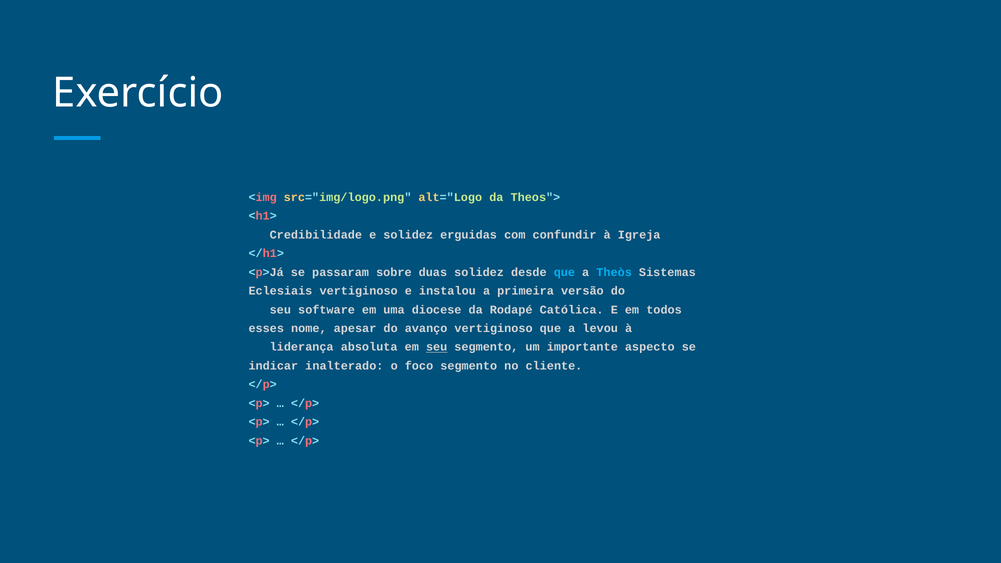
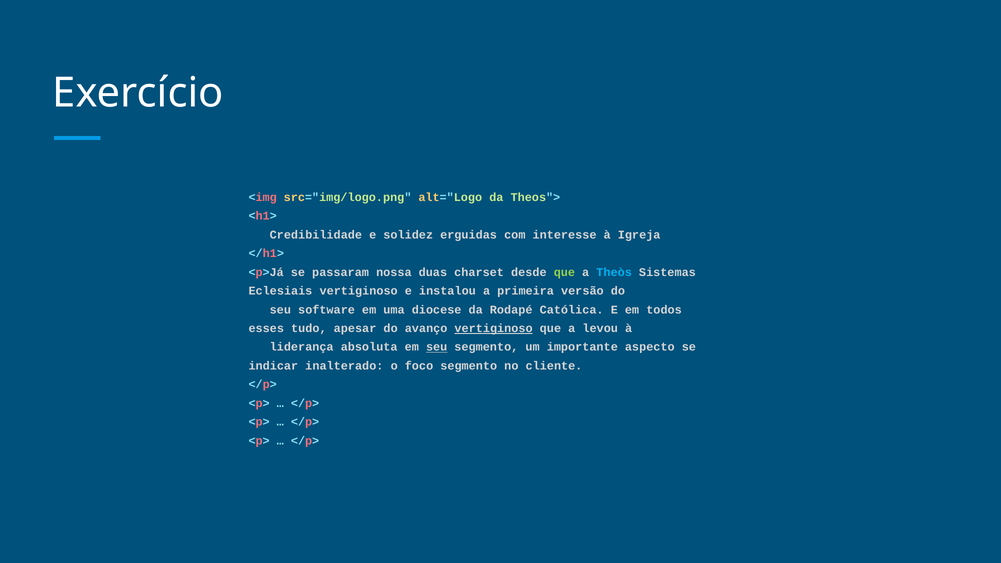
confundir: confundir -> interesse
sobre: sobre -> nossa
duas solidez: solidez -> charset
que at (564, 272) colour: light blue -> light green
nome: nome -> tudo
vertiginoso at (494, 328) underline: none -> present
